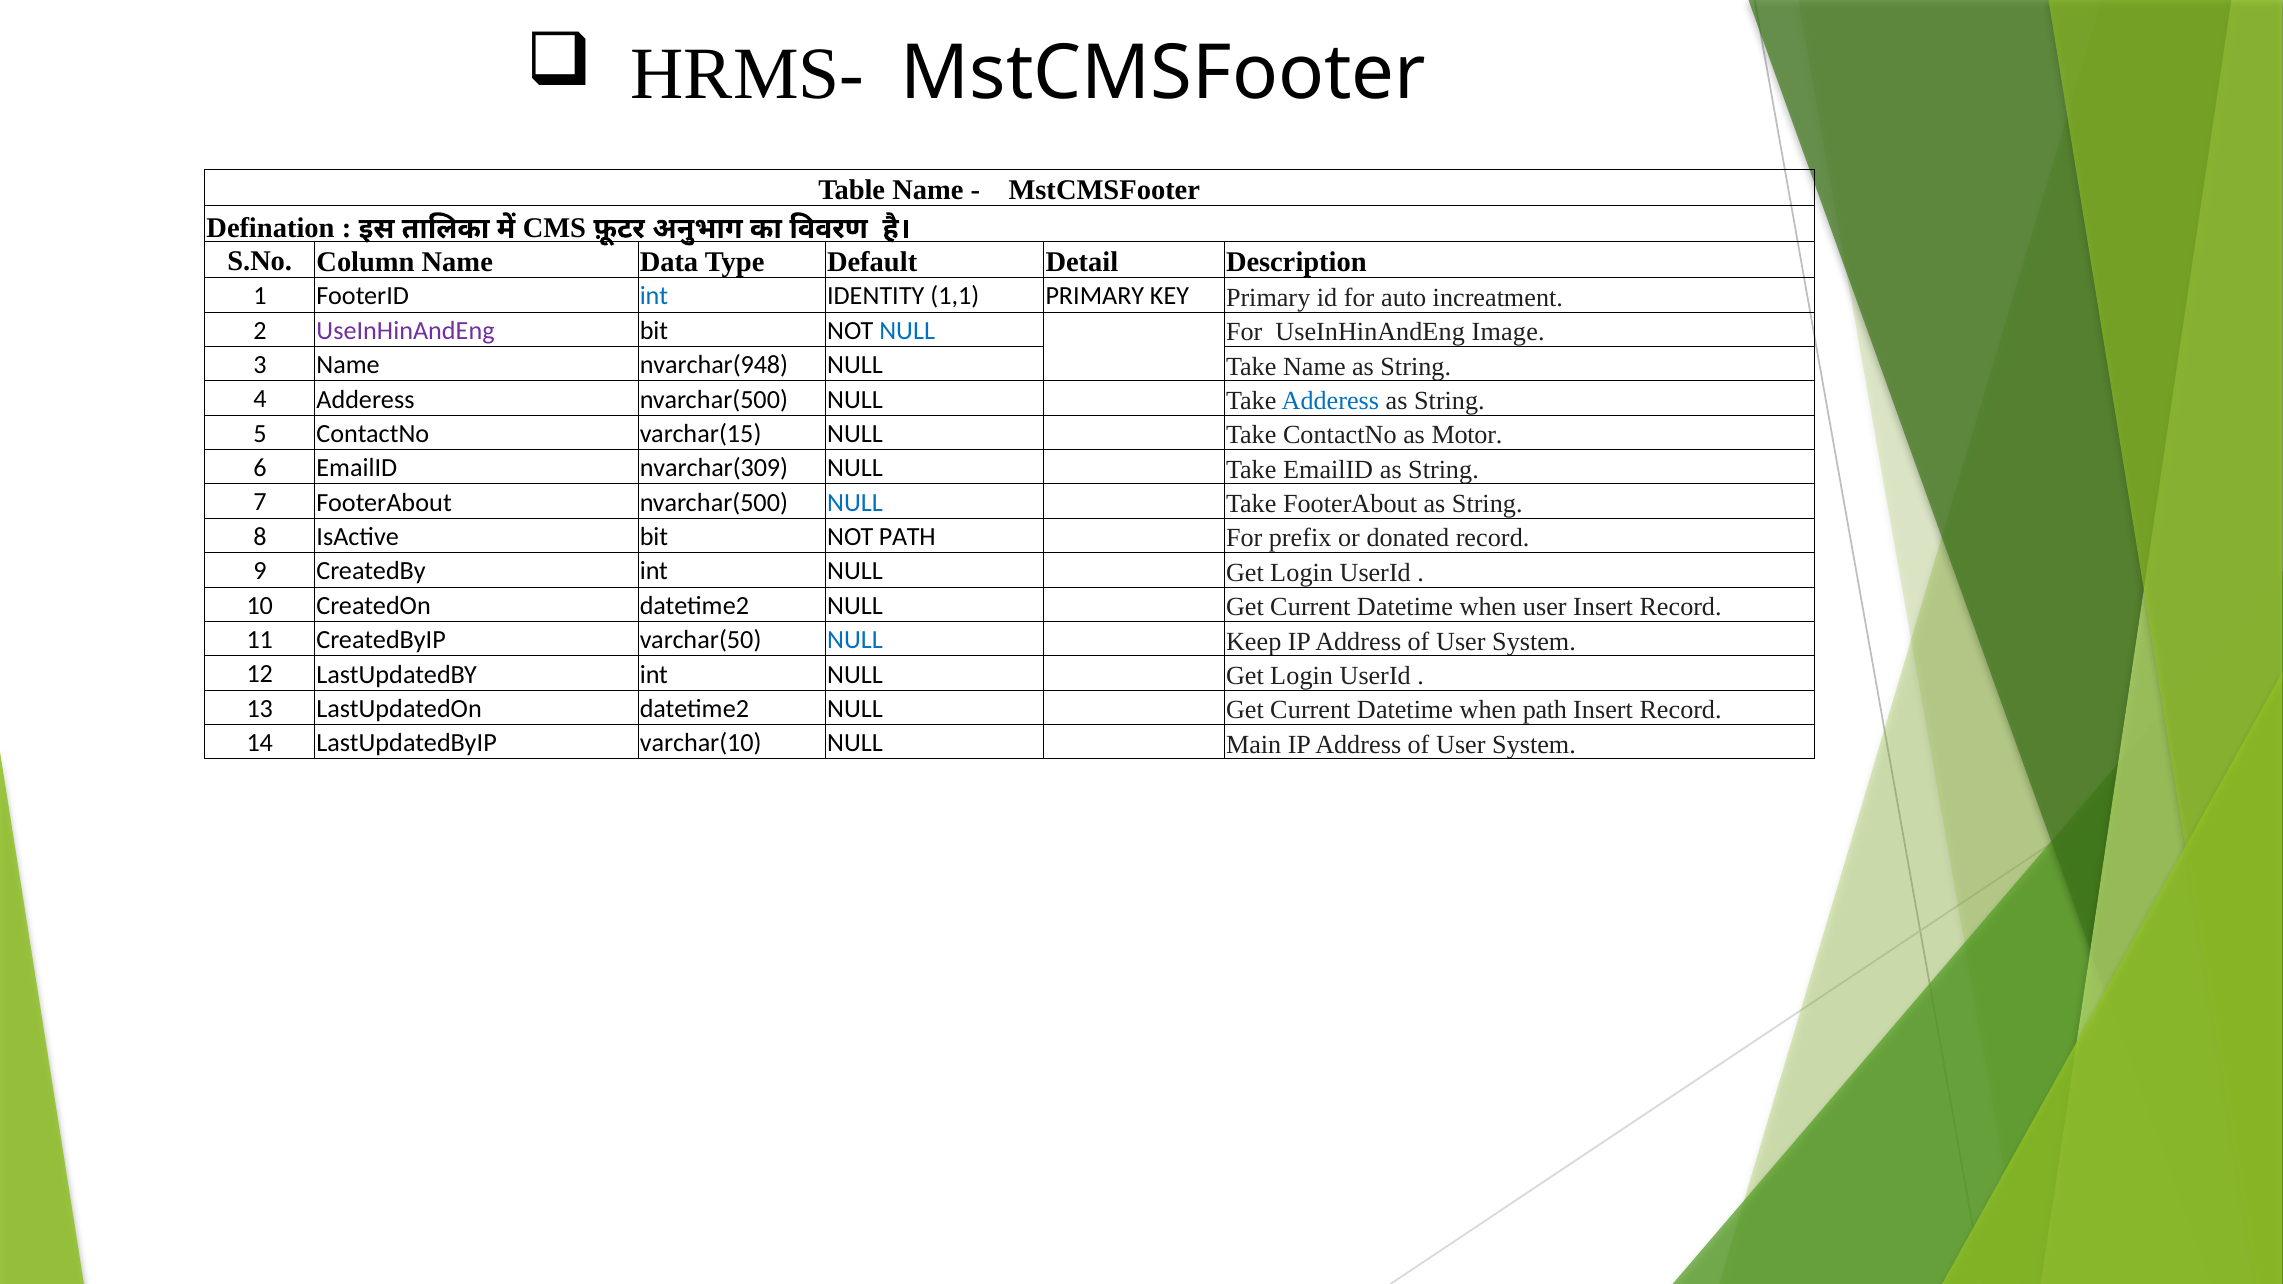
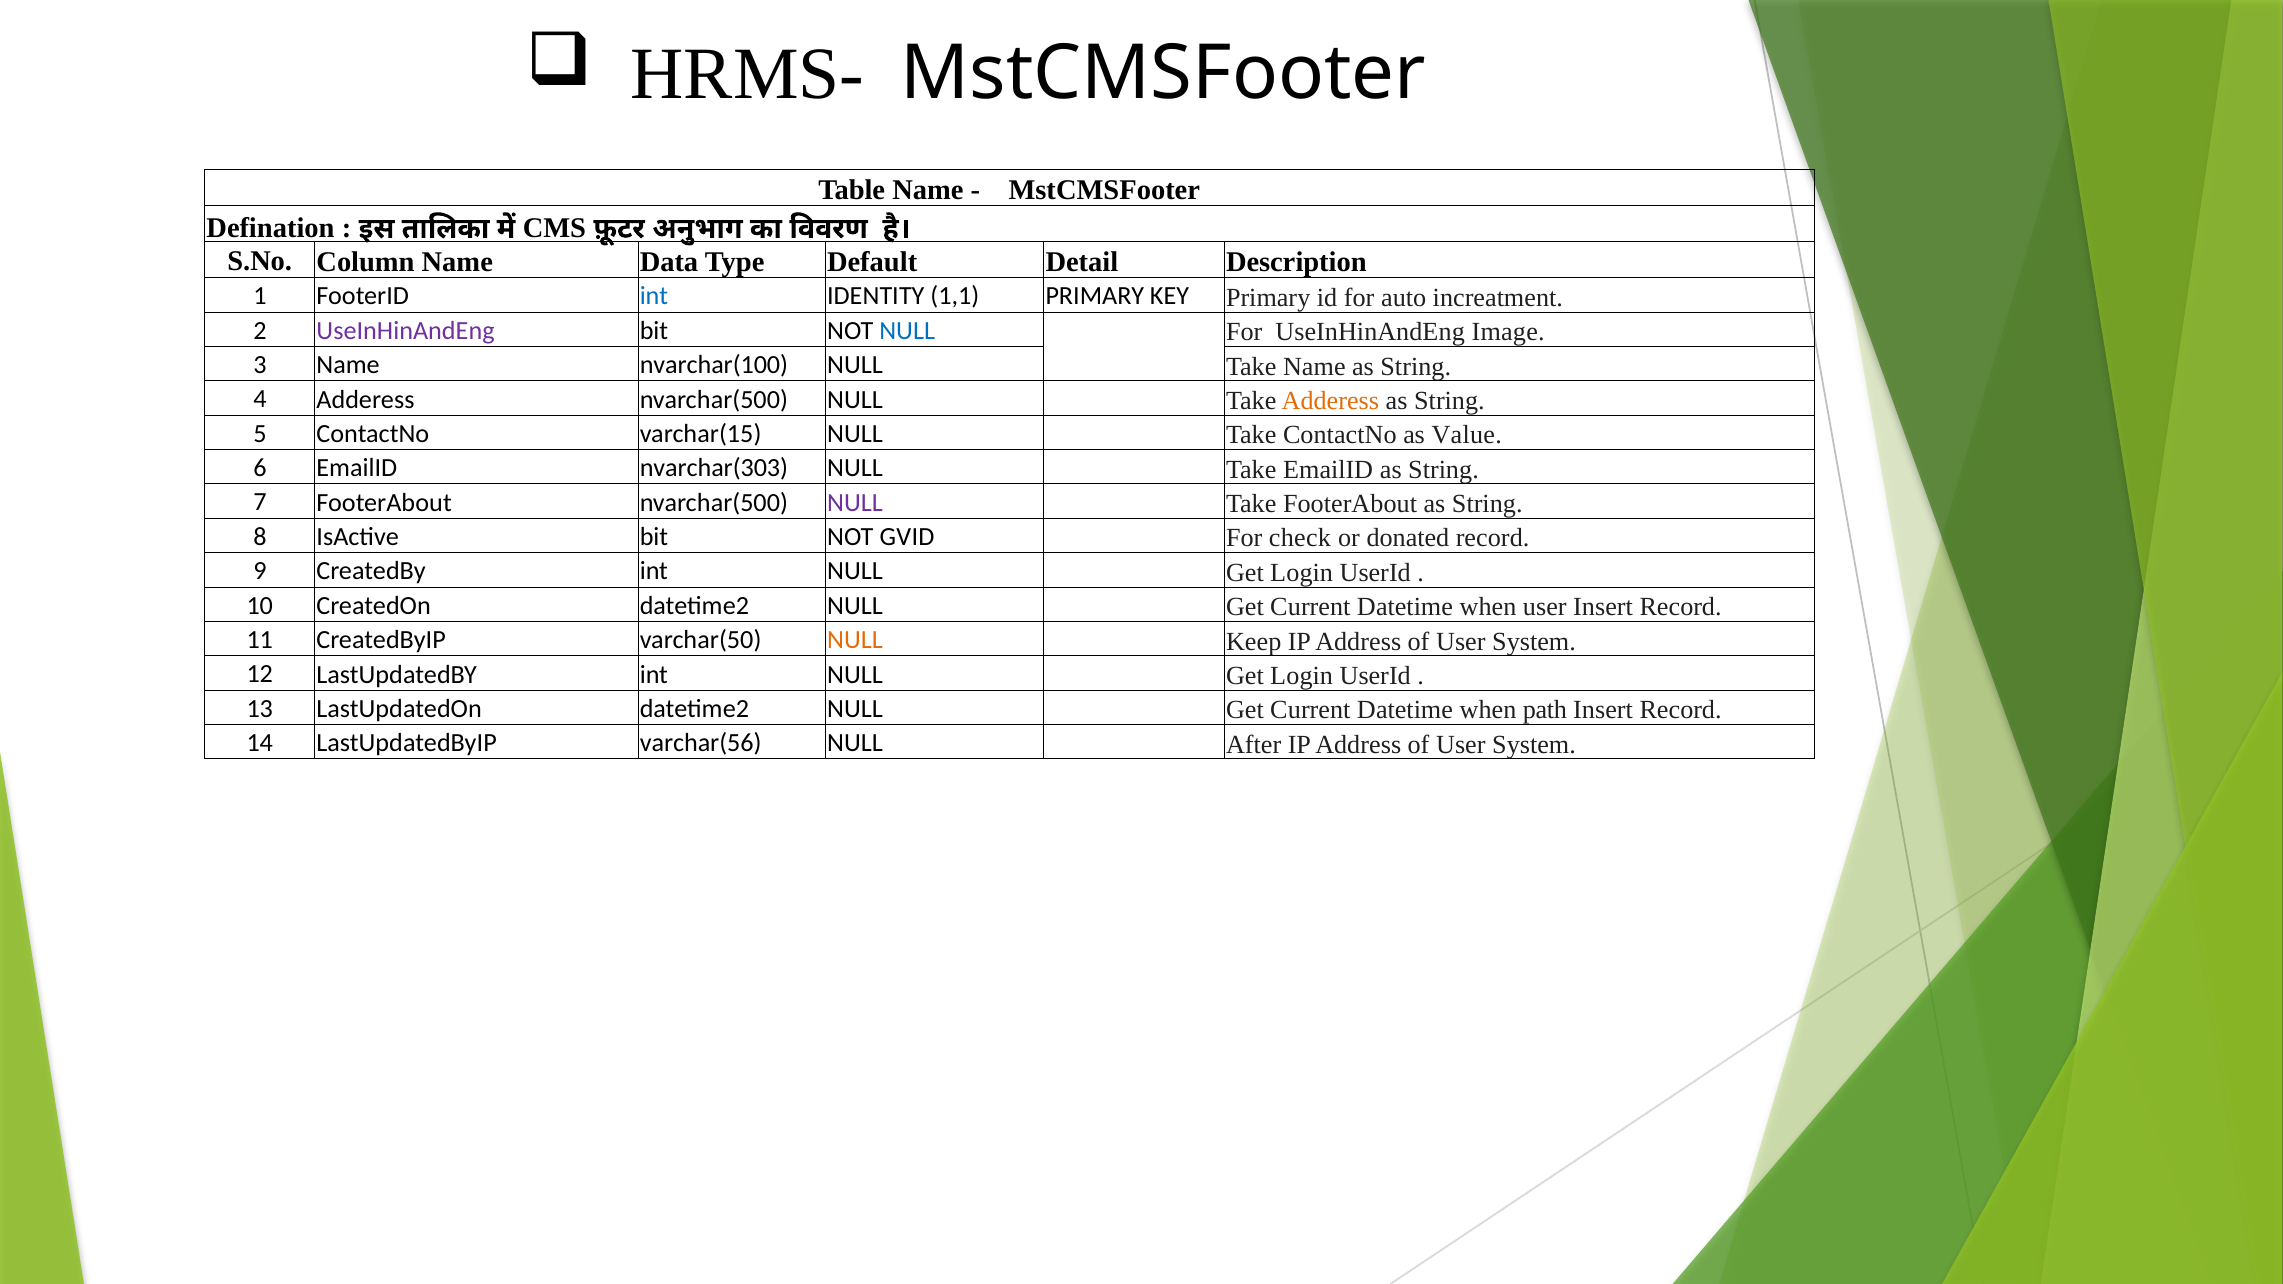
nvarchar(948: nvarchar(948 -> nvarchar(100
Adderess at (1330, 401) colour: blue -> orange
Motor: Motor -> Value
nvarchar(309: nvarchar(309 -> nvarchar(303
NULL at (855, 503) colour: blue -> purple
NOT PATH: PATH -> GVID
prefix: prefix -> check
NULL at (855, 640) colour: blue -> orange
varchar(10: varchar(10 -> varchar(56
Main: Main -> After
